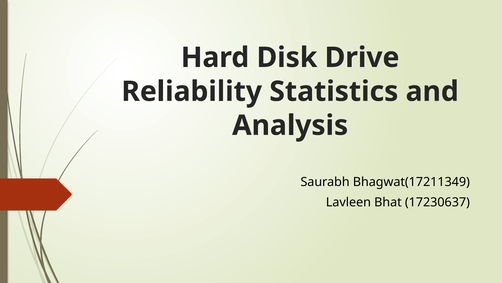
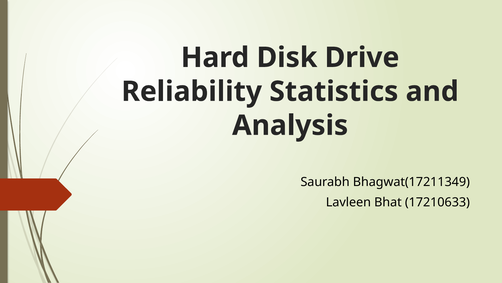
17230637: 17230637 -> 17210633
